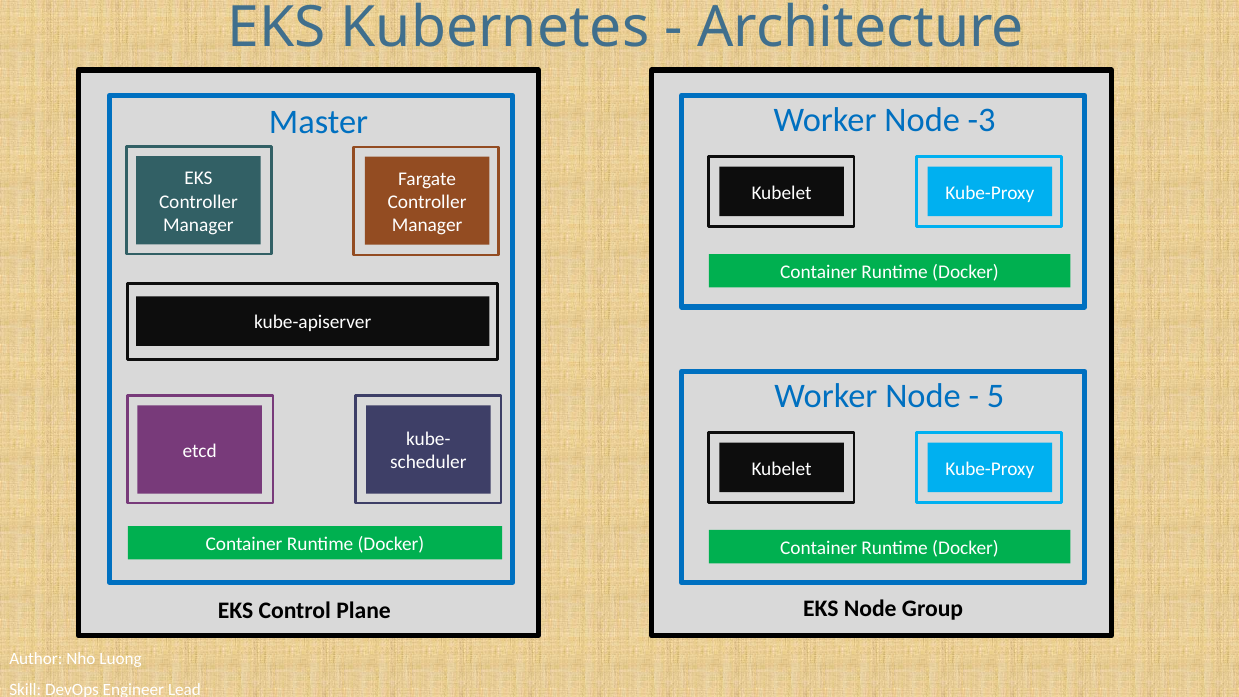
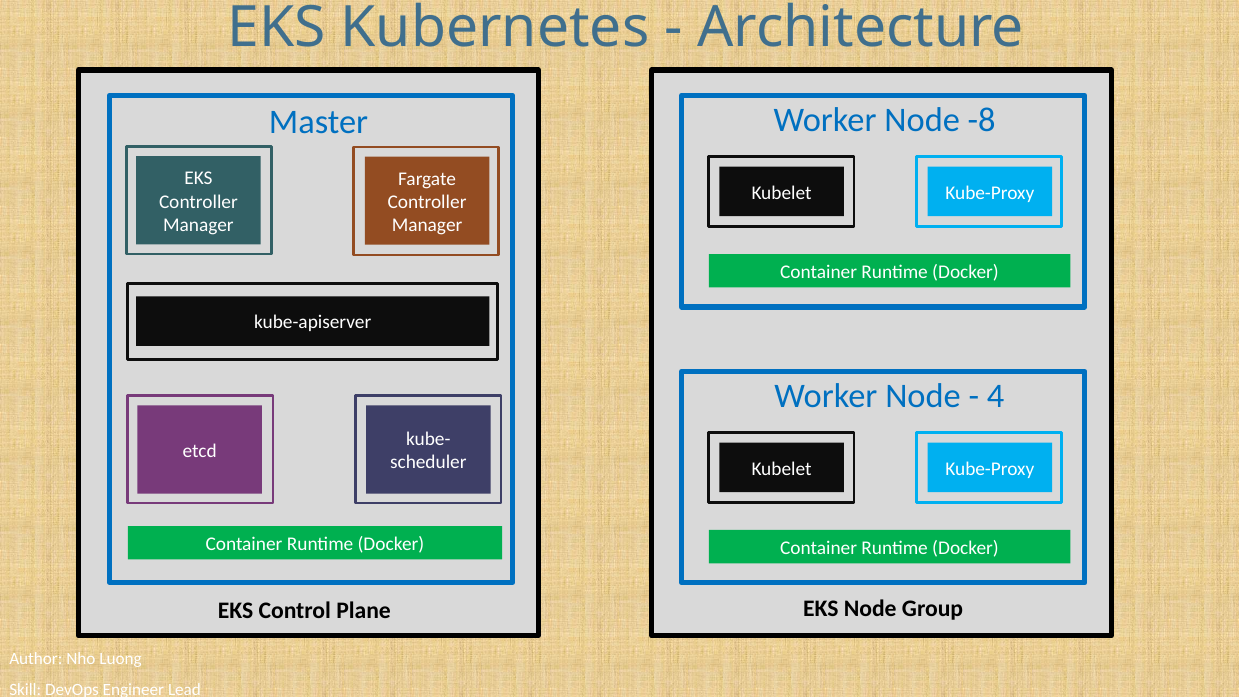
-3: -3 -> -8
5: 5 -> 4
